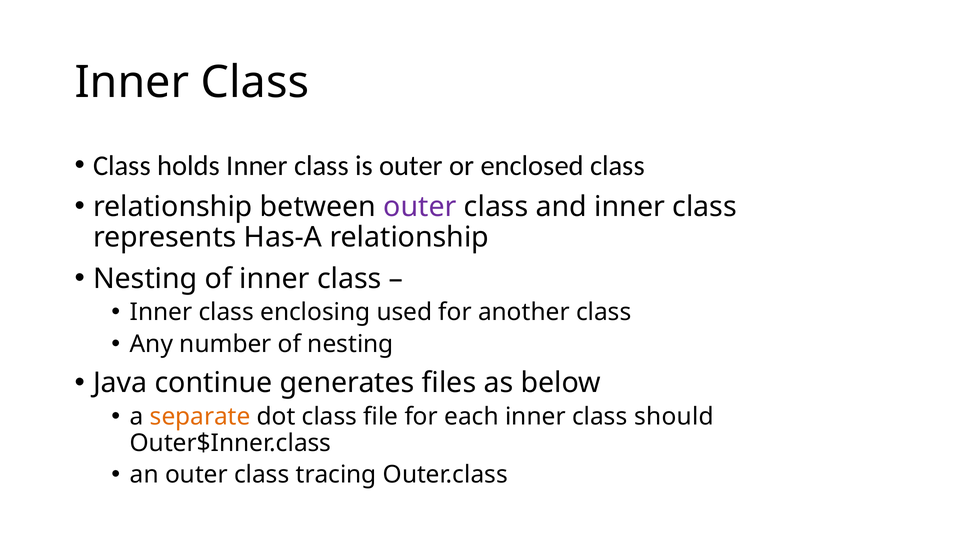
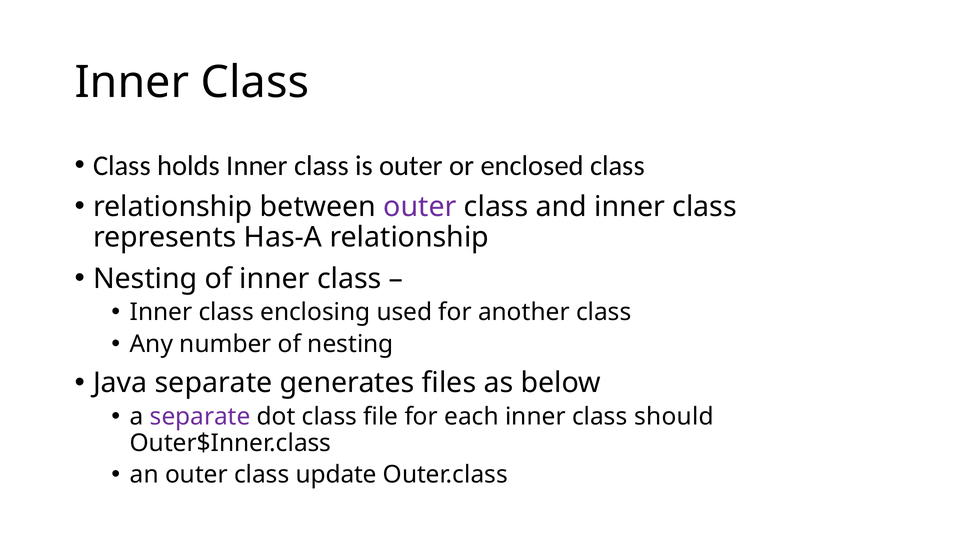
Java continue: continue -> separate
separate at (200, 417) colour: orange -> purple
tracing: tracing -> update
